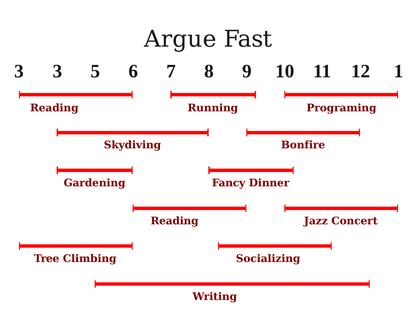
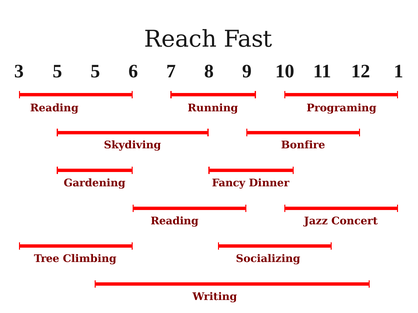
Argue: Argue -> Reach
3 3: 3 -> 5
